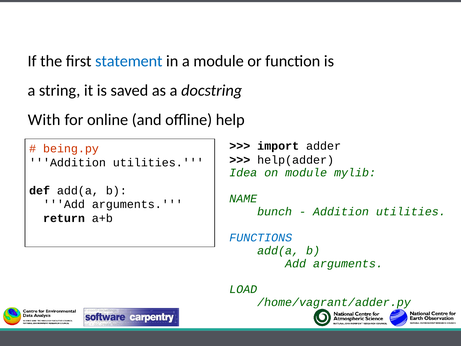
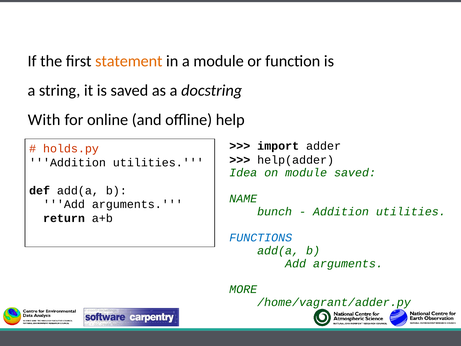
statement colour: blue -> orange
being.py: being.py -> holds.py
module mylib: mylib -> saved
LOAD: LOAD -> MORE
